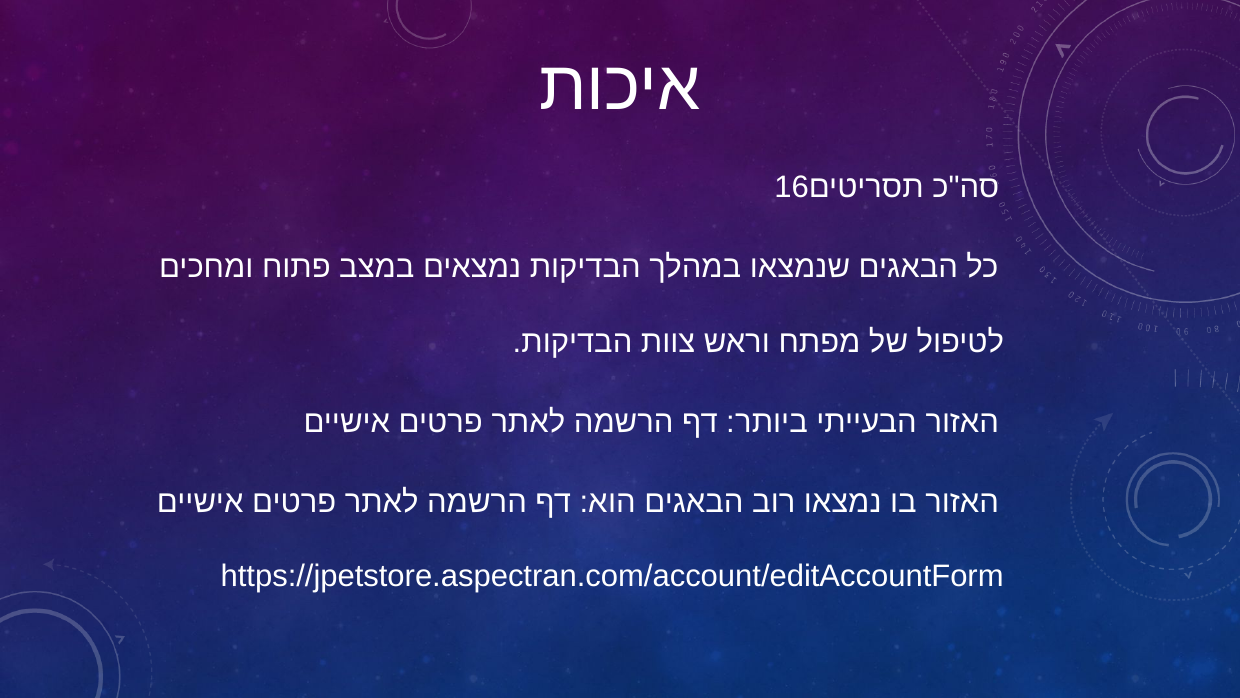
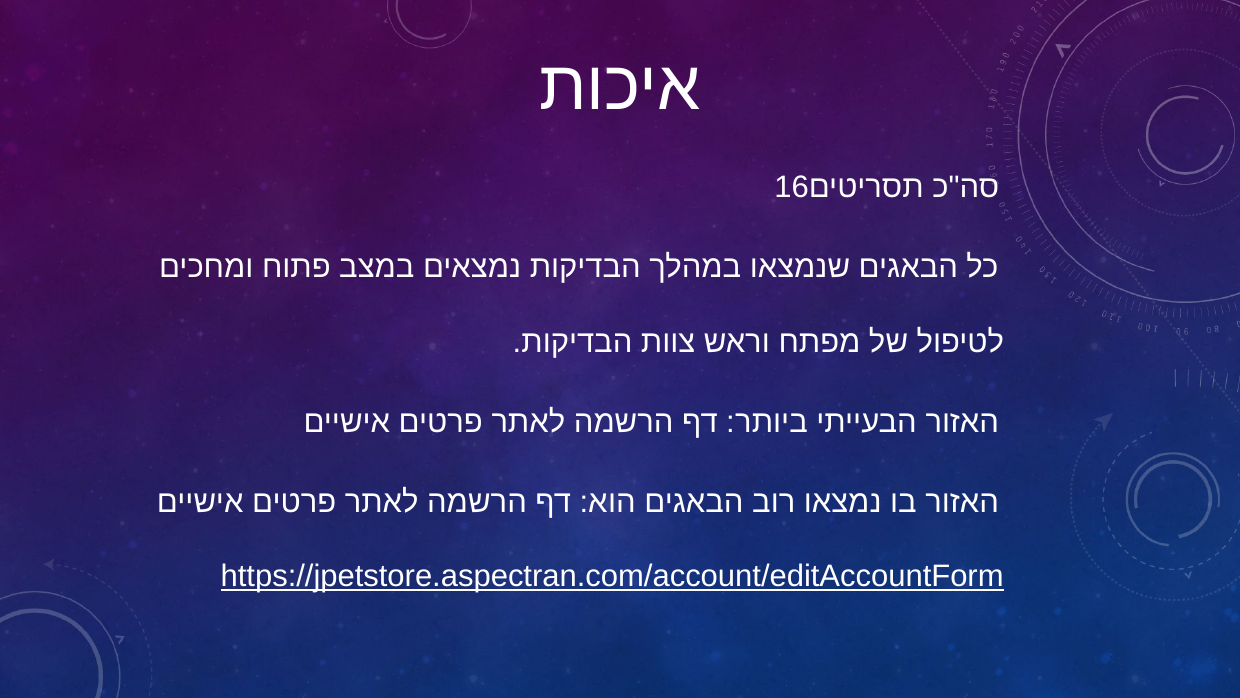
https://jpetstore.aspectran.com/account/editAccountForm underline: none -> present
